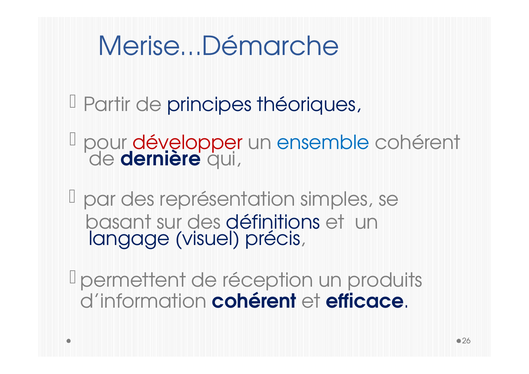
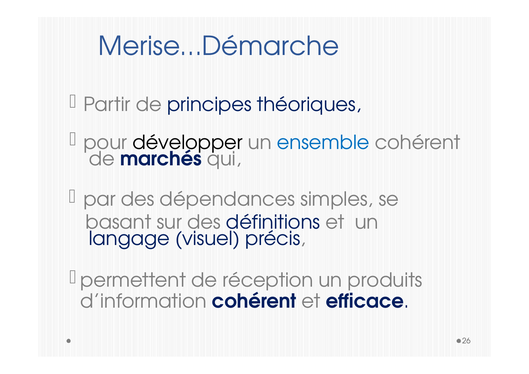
développer colour: red -> black
dernière: dernière -> marchés
représentation: représentation -> dépendances
